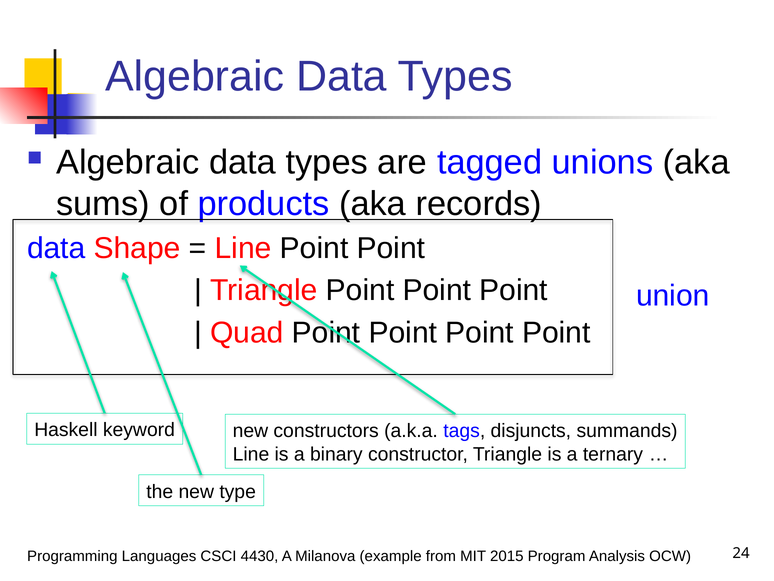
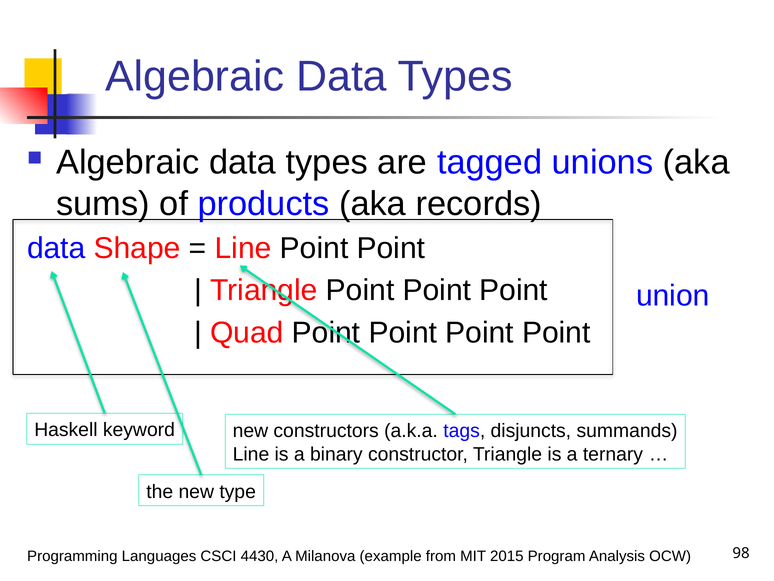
24: 24 -> 98
